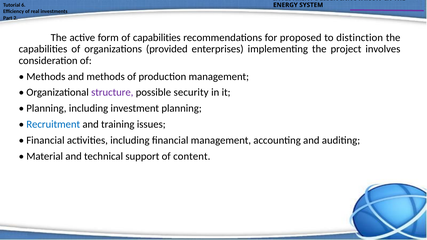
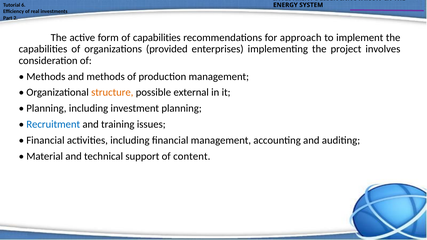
proposed: proposed -> approach
distinction: distinction -> implement
structure colour: purple -> orange
security: security -> external
